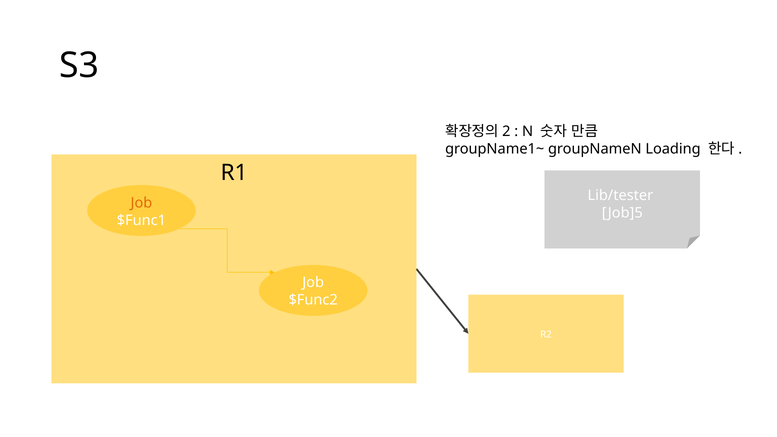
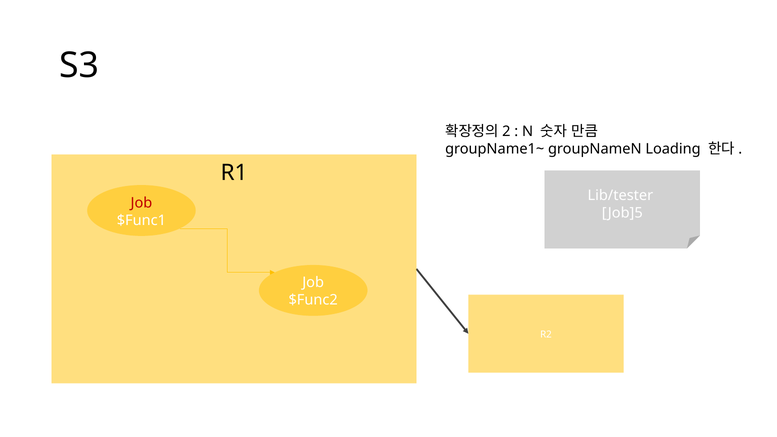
Job at (141, 203) colour: orange -> red
